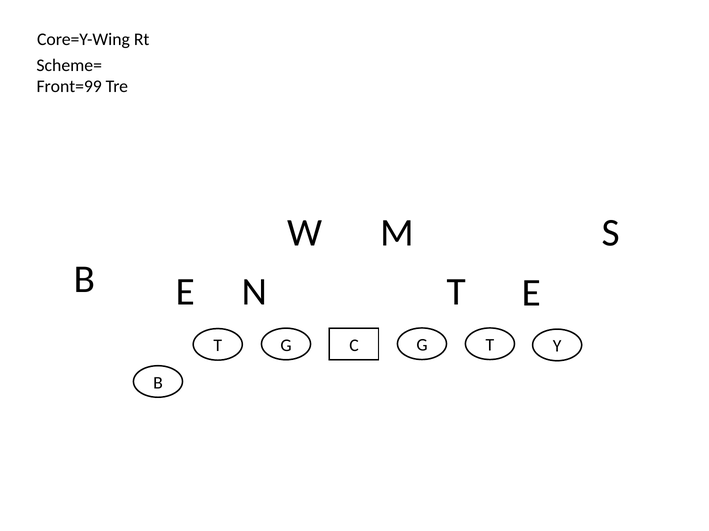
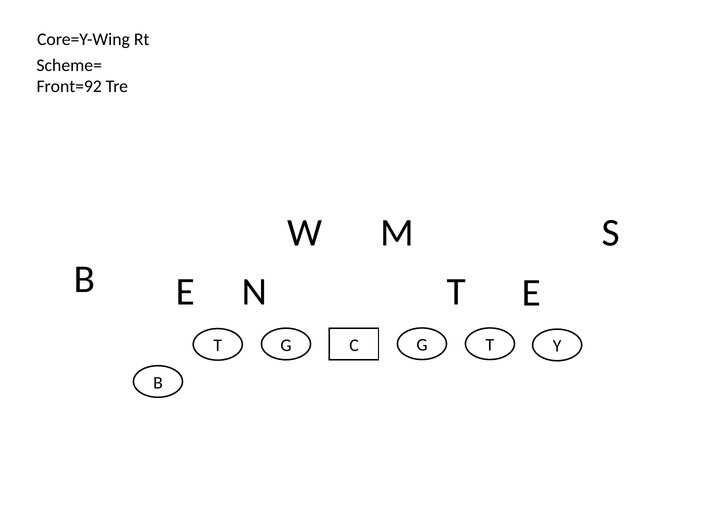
Front=99: Front=99 -> Front=92
